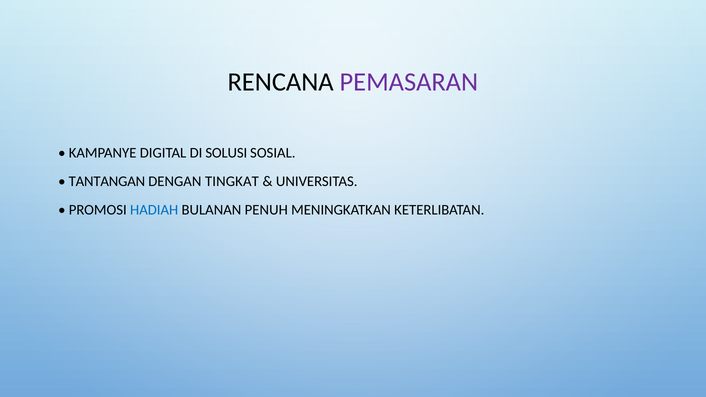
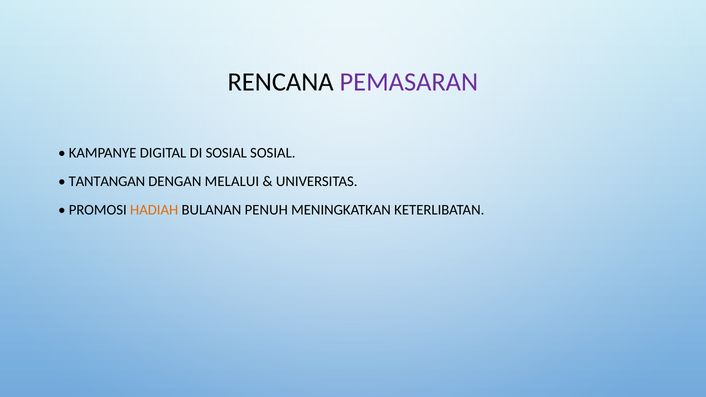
DI SOLUSI: SOLUSI -> SOSIAL
TINGKAT: TINGKAT -> MELALUI
HADIAH colour: blue -> orange
